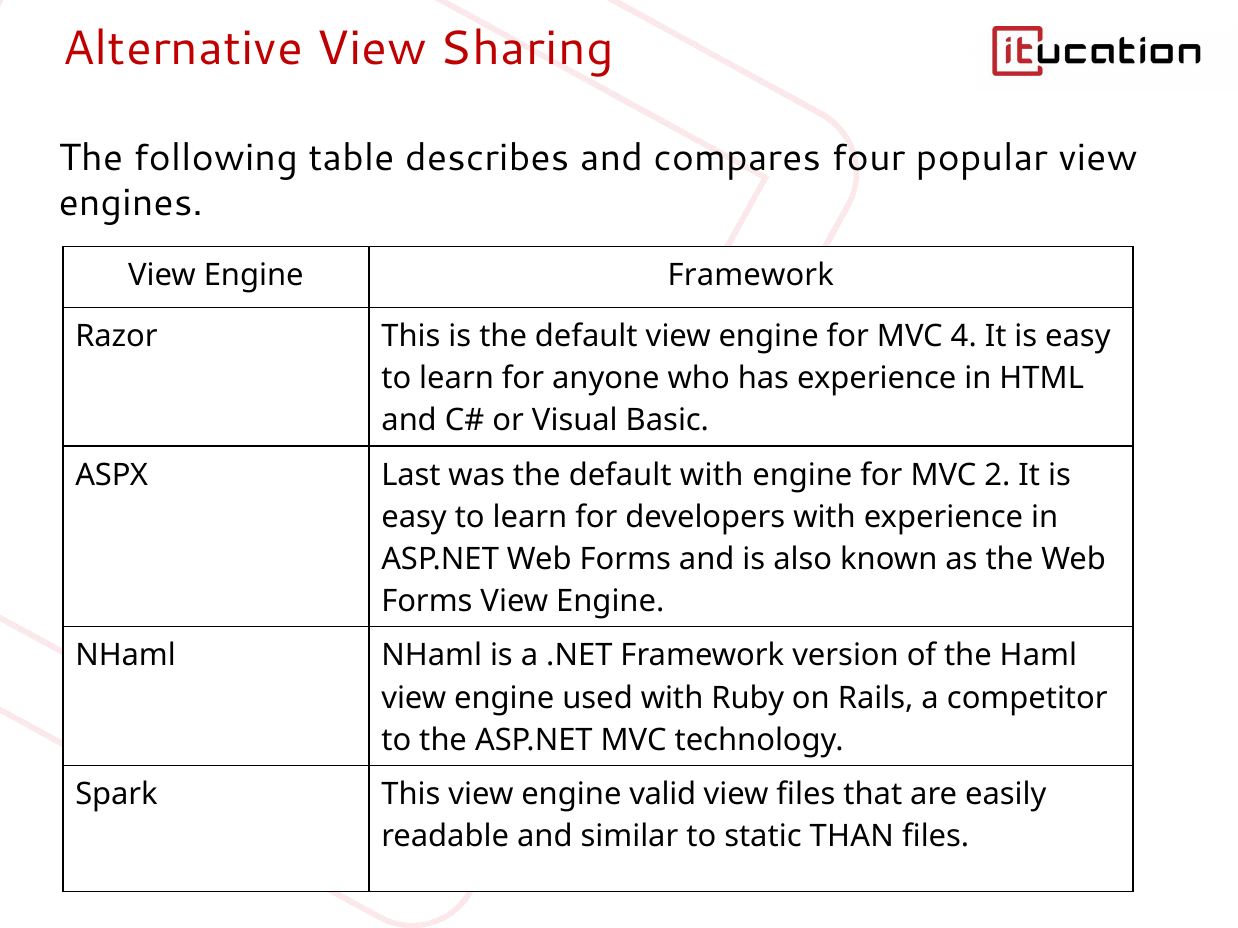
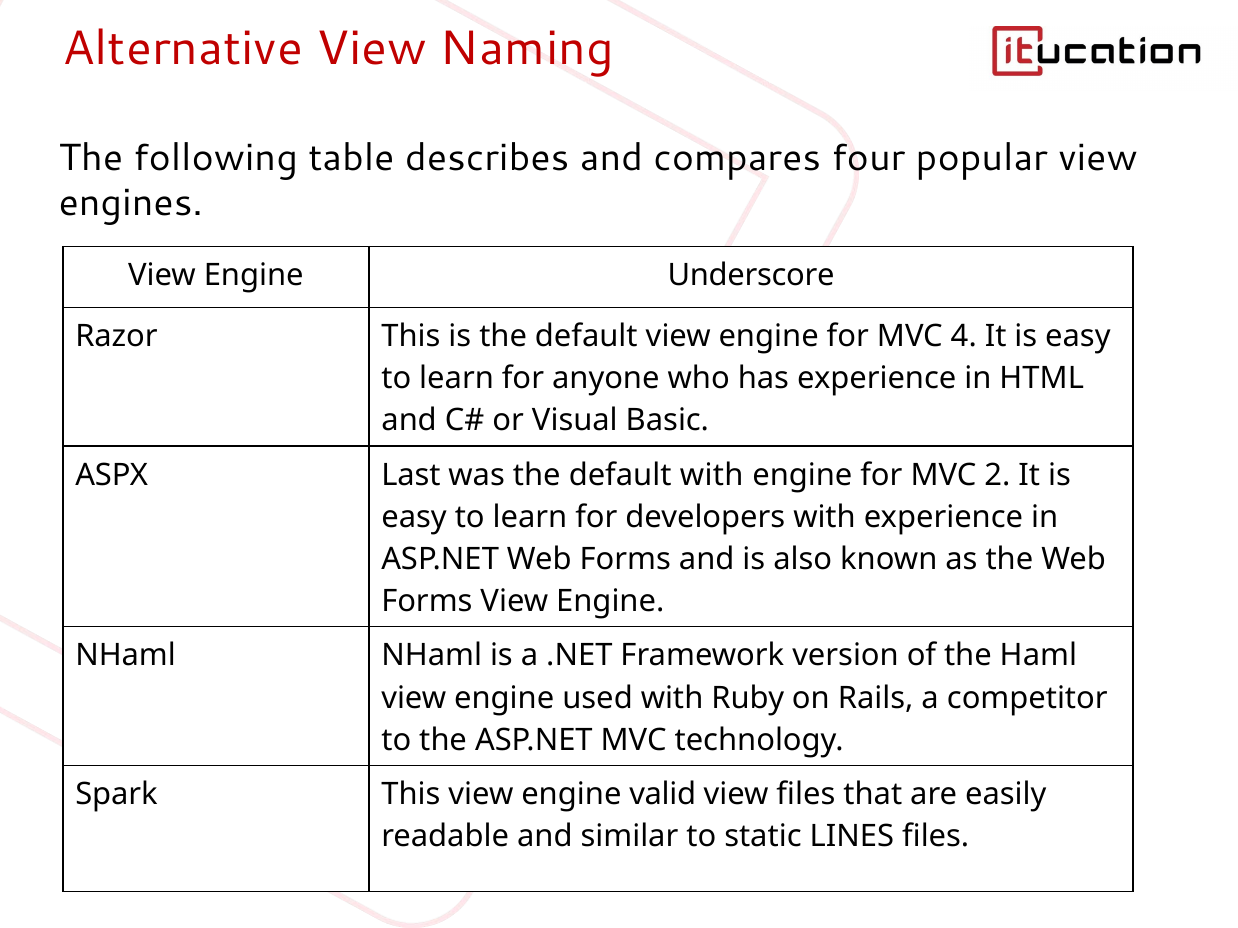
Sharing: Sharing -> Naming
Engine Framework: Framework -> Underscore
THAN: THAN -> LINES
